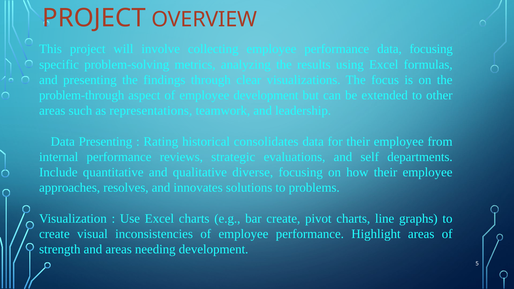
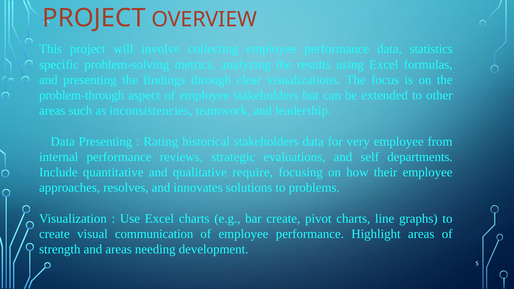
data focusing: focusing -> statistics
employee development: development -> stakeholders
representations: representations -> inconsistencies
historical consolidates: consolidates -> stakeholders
for their: their -> very
diverse: diverse -> require
inconsistencies: inconsistencies -> communication
